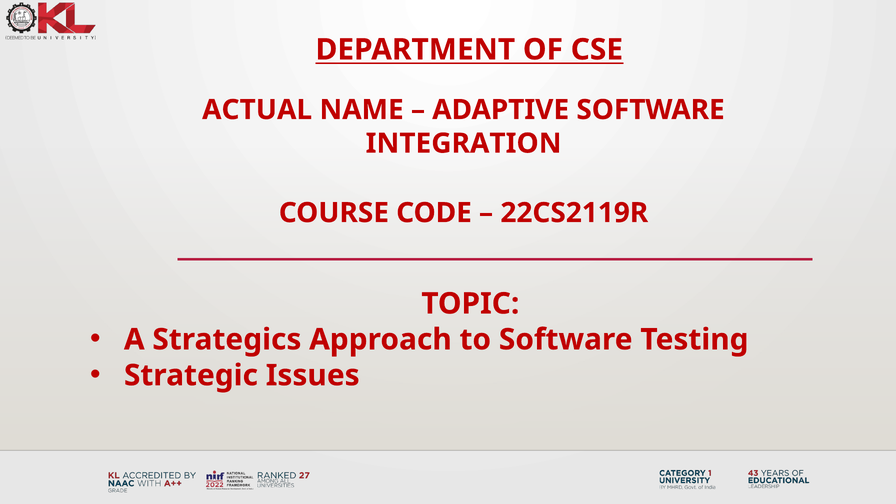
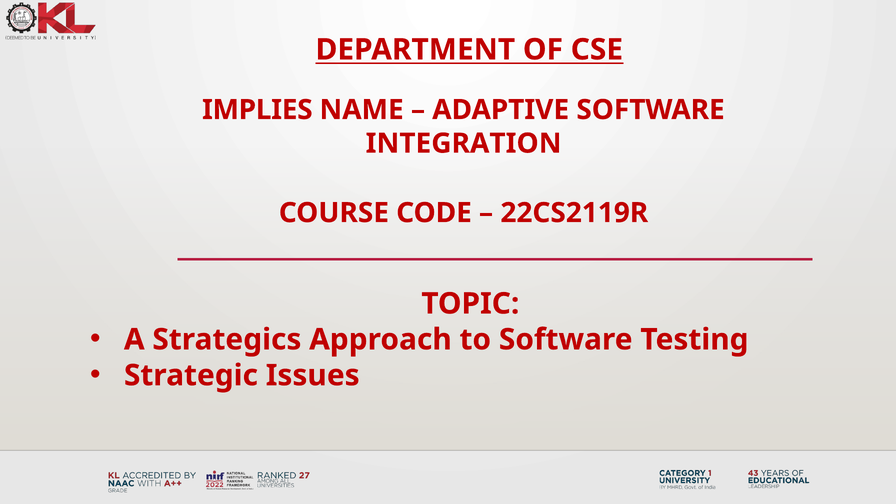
ACTUAL: ACTUAL -> IMPLIES
